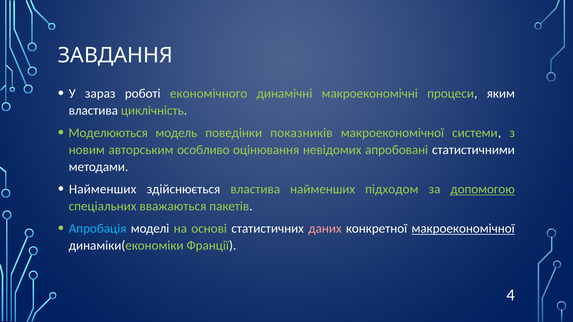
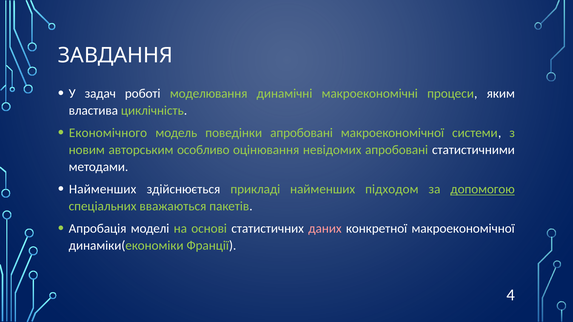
зараз: зараз -> задач
економічного: економічного -> моделювання
Моделюються: Моделюються -> Економічного
поведінки показників: показників -> апробовані
здійснюється властива: властива -> прикладі
Апробація colour: light blue -> white
макроекономічної at (463, 229) underline: present -> none
